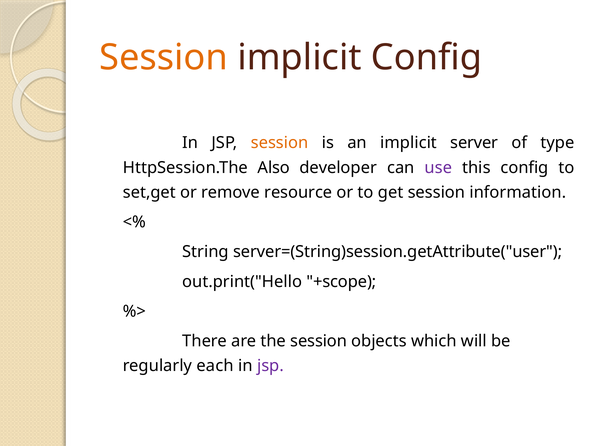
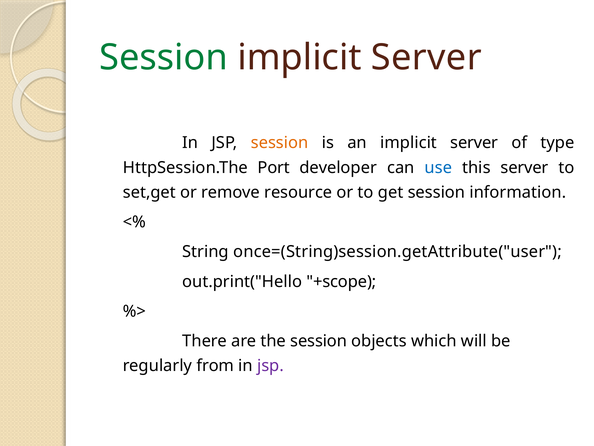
Session at (164, 58) colour: orange -> green
Config at (426, 58): Config -> Server
Also: Also -> Port
use colour: purple -> blue
this config: config -> server
server=(String)session.getAttribute("user: server=(String)session.getAttribute("user -> once=(String)session.getAttribute("user
each: each -> from
